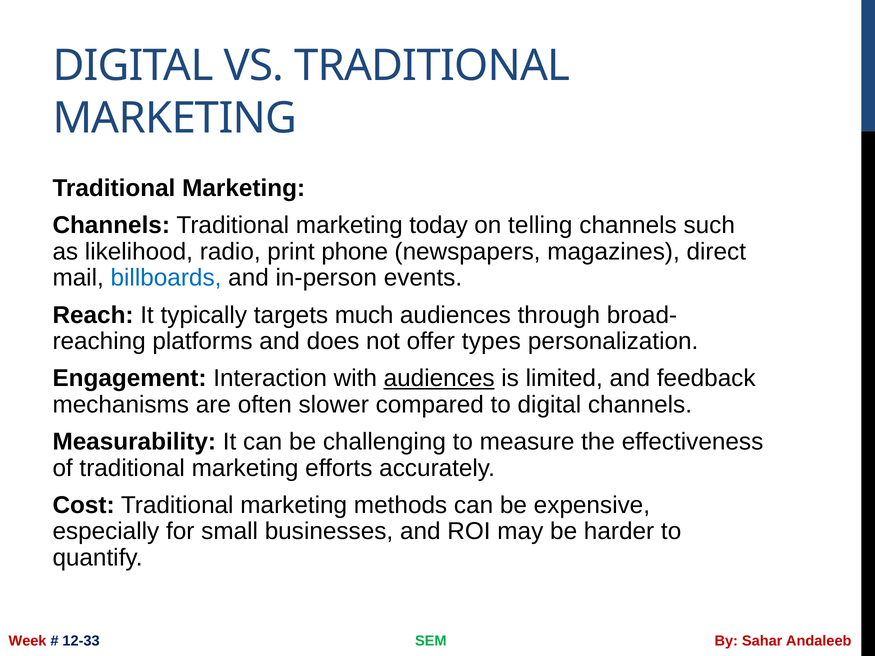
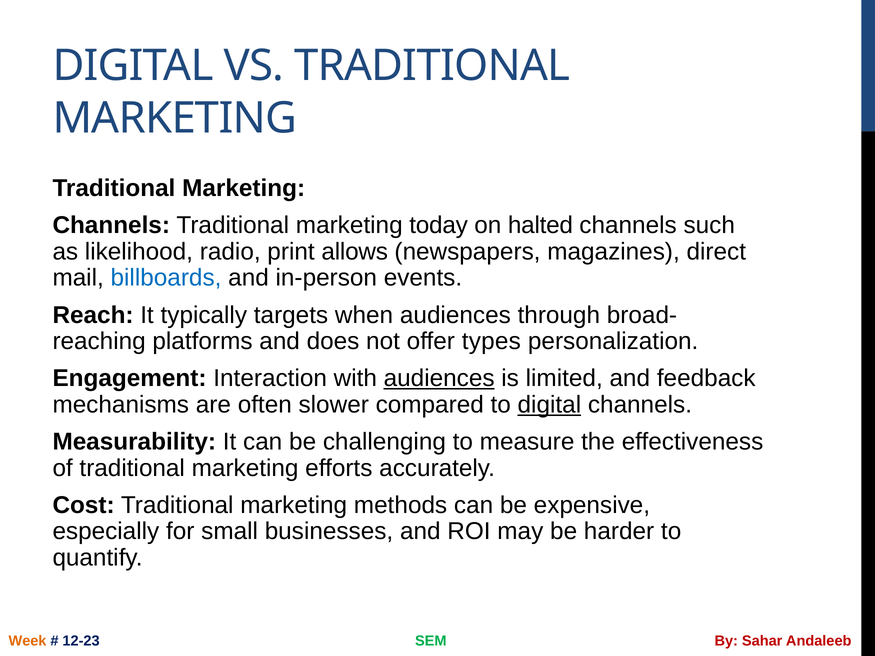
telling: telling -> halted
phone: phone -> allows
much: much -> when
digital at (549, 405) underline: none -> present
Week colour: red -> orange
12-33: 12-33 -> 12-23
